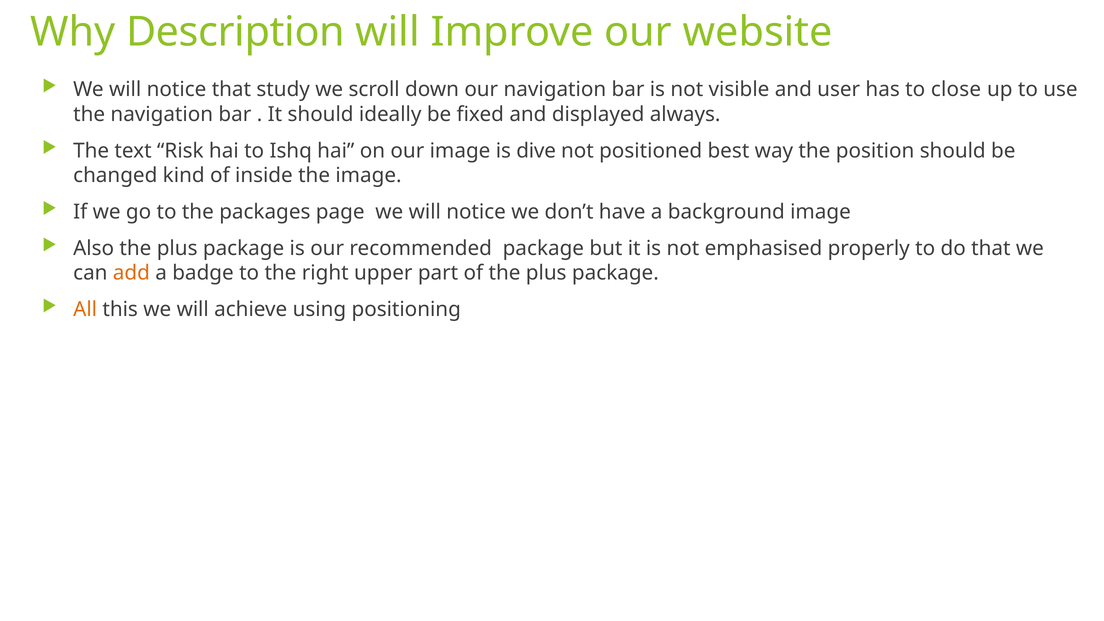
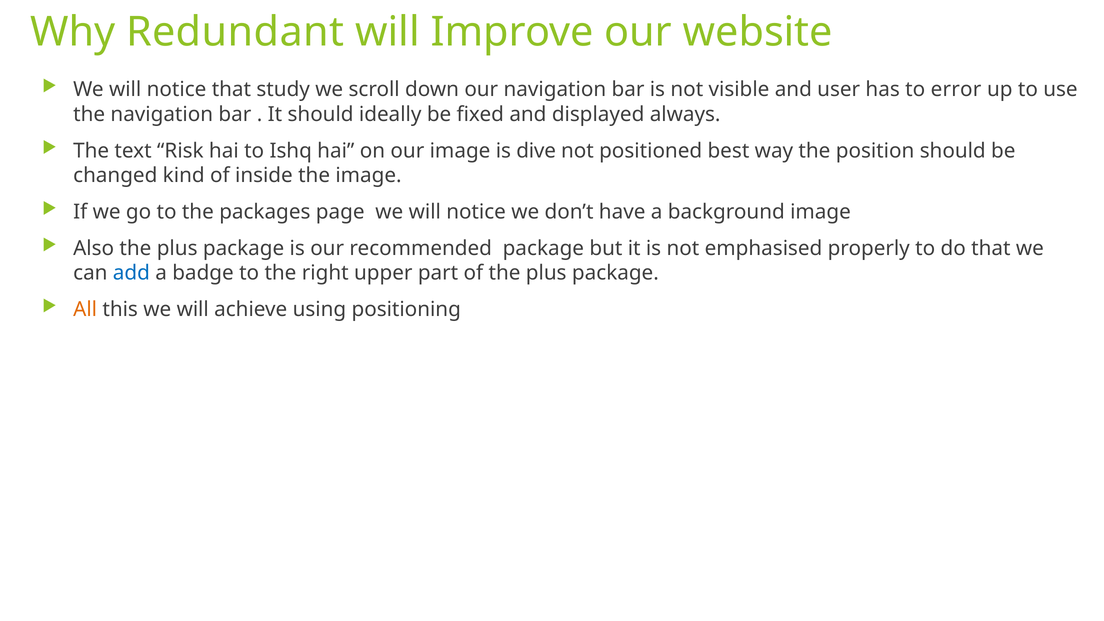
Description: Description -> Redundant
close: close -> error
add colour: orange -> blue
